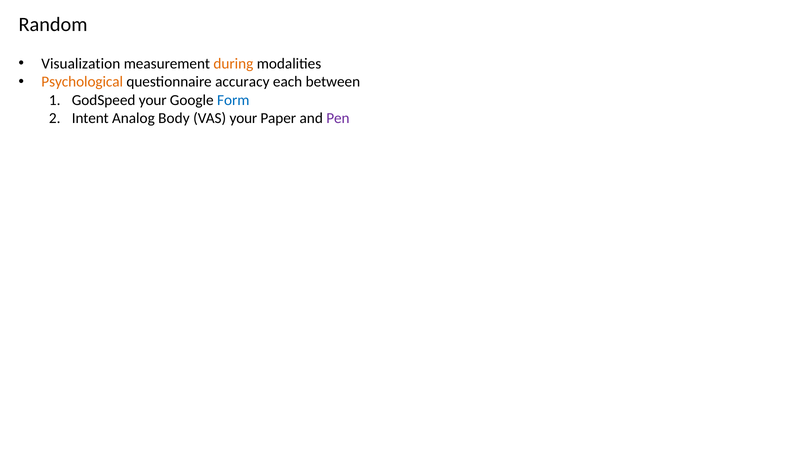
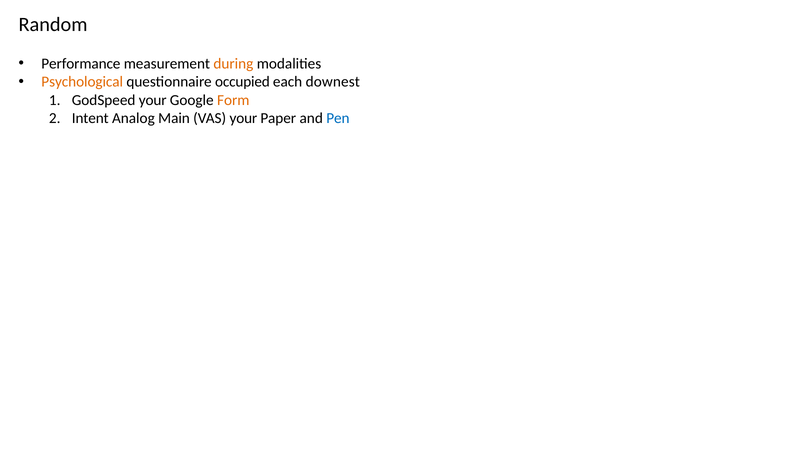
Visualization: Visualization -> Performance
accuracy: accuracy -> occupied
between: between -> downest
Form colour: blue -> orange
Body: Body -> Main
Pen colour: purple -> blue
